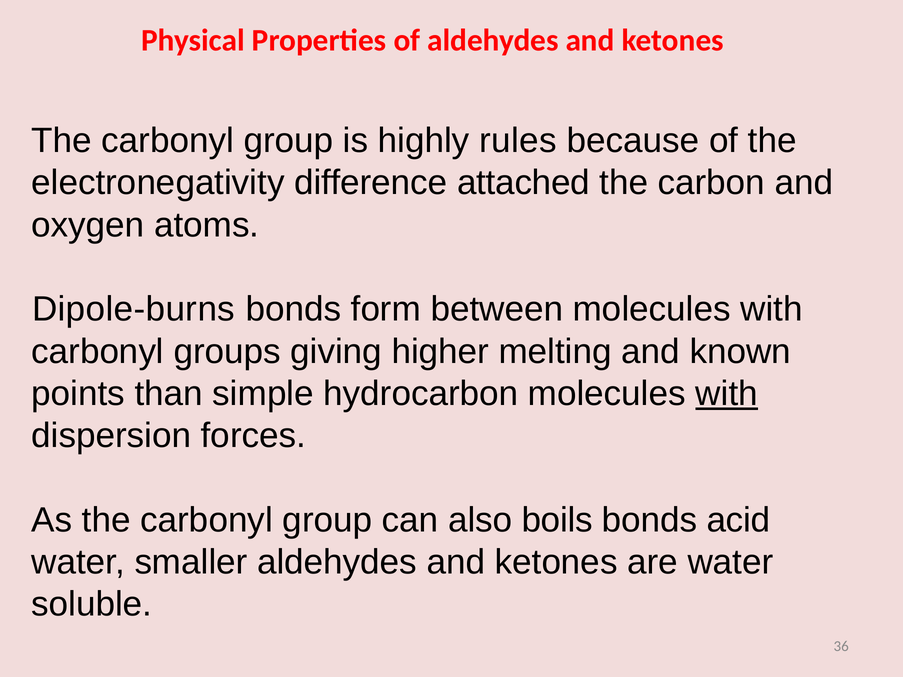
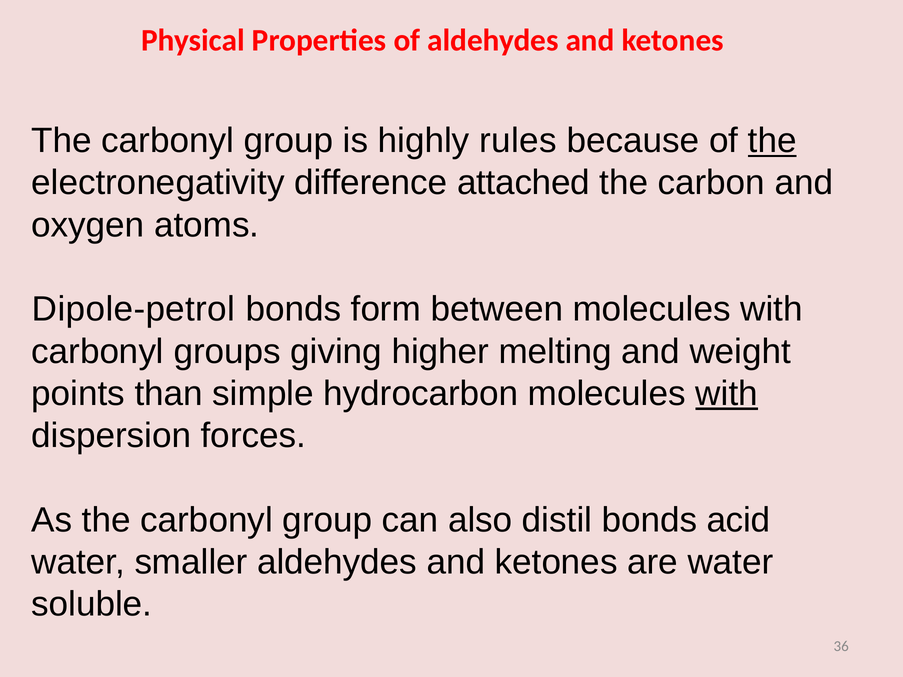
the at (772, 141) underline: none -> present
Dipole-burns: Dipole-burns -> Dipole-petrol
known: known -> weight
boils: boils -> distil
